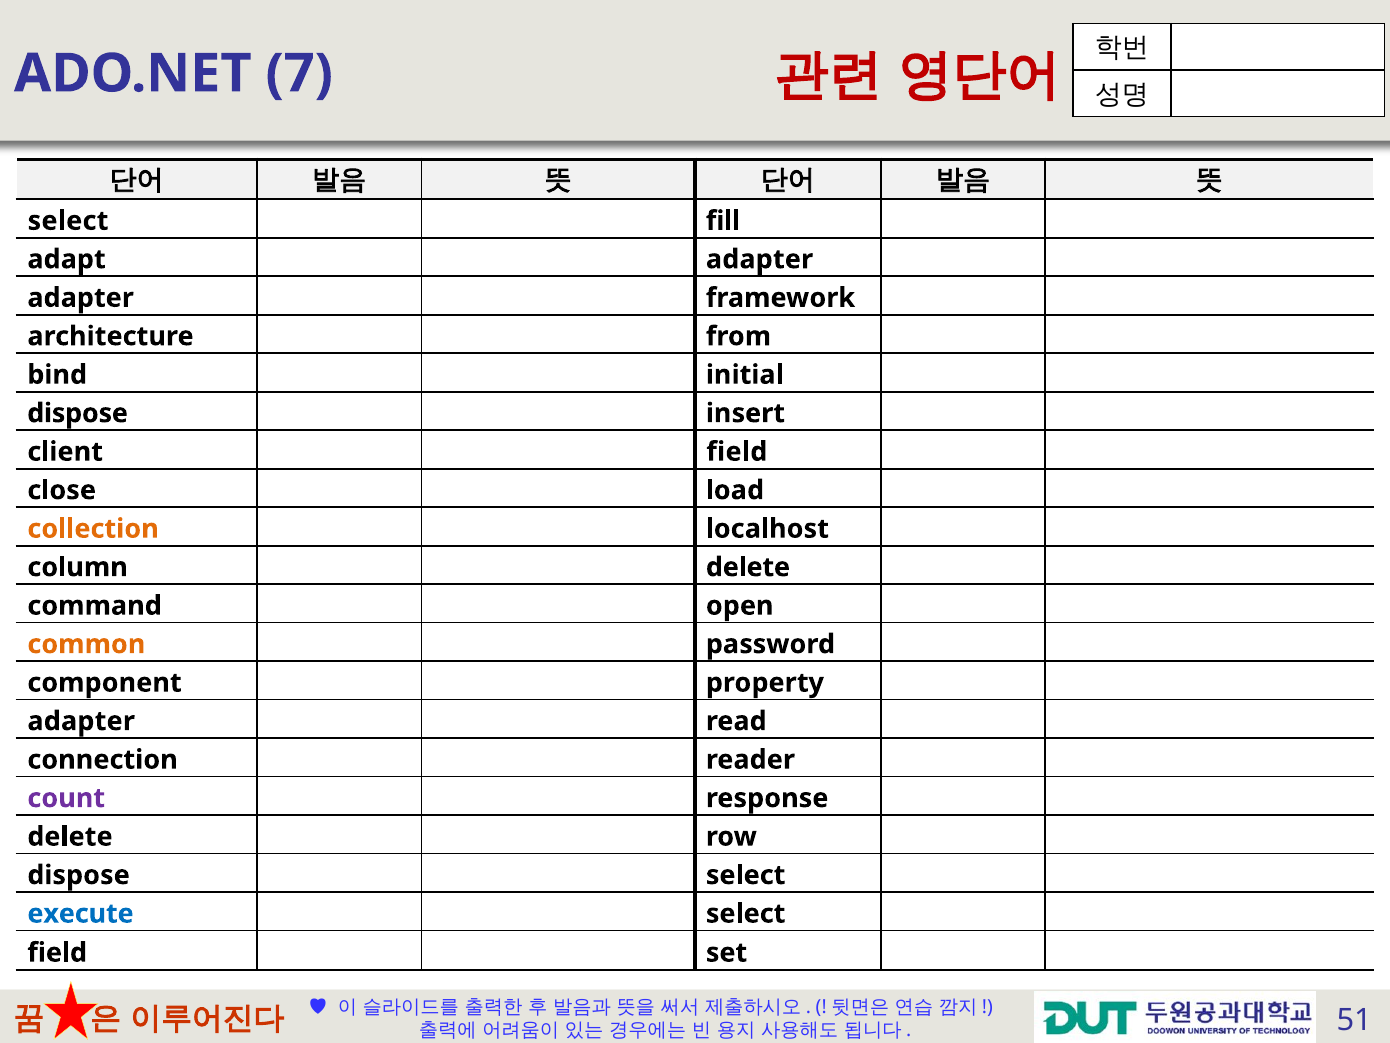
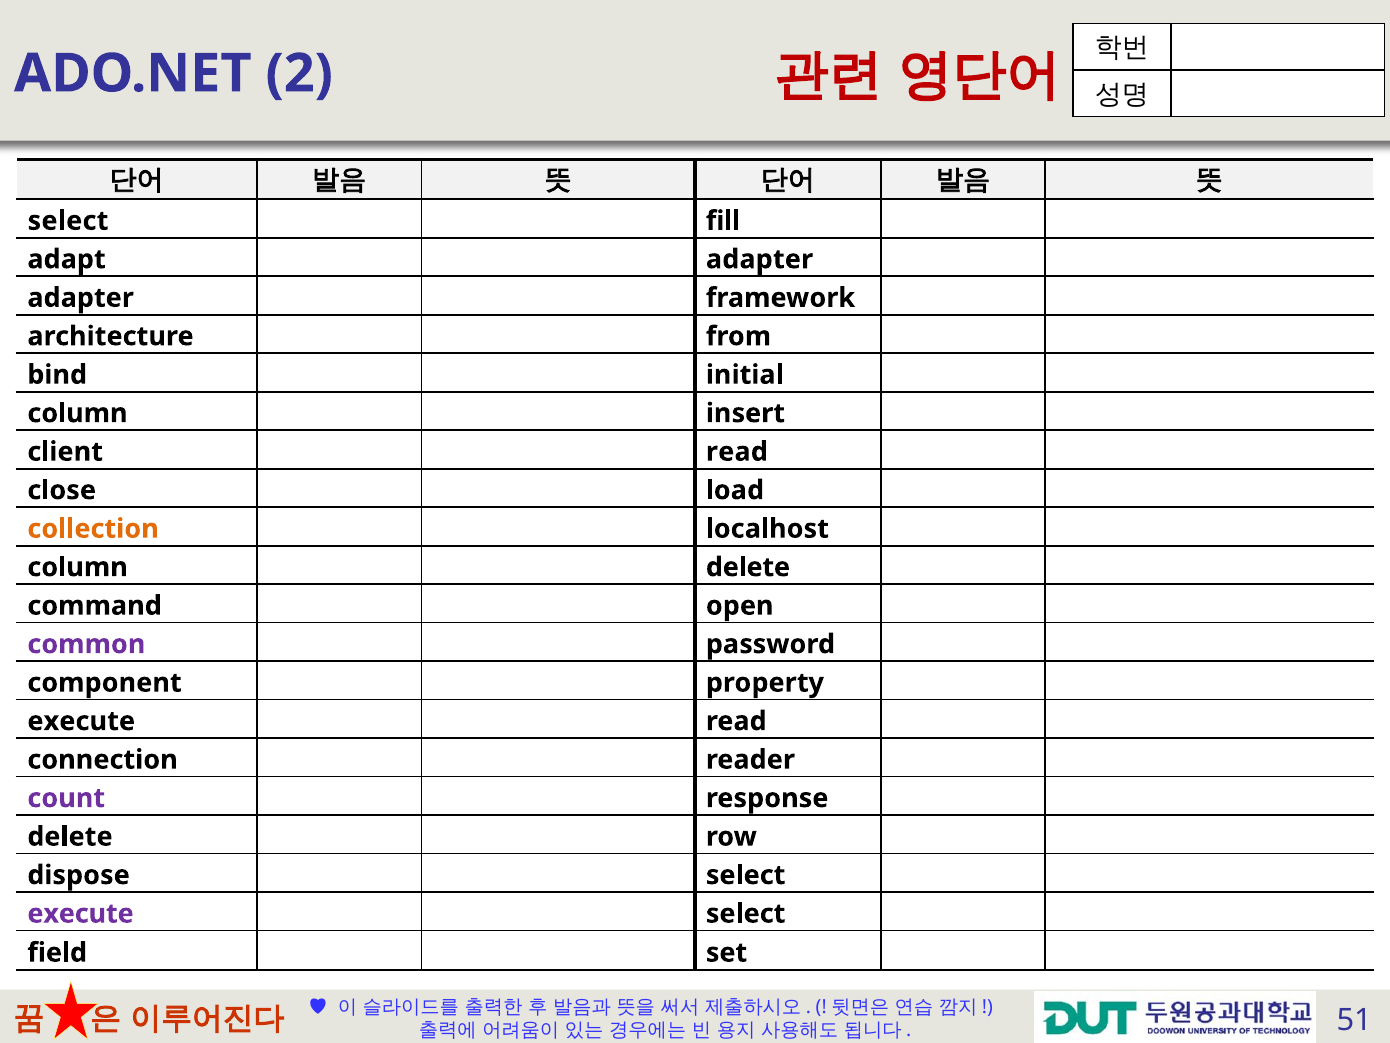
7: 7 -> 2
dispose at (78, 413): dispose -> column
client field: field -> read
common colour: orange -> purple
adapter at (81, 721): adapter -> execute
execute at (81, 913) colour: blue -> purple
